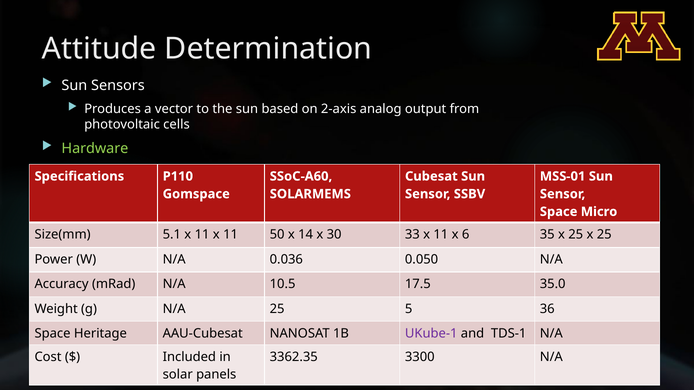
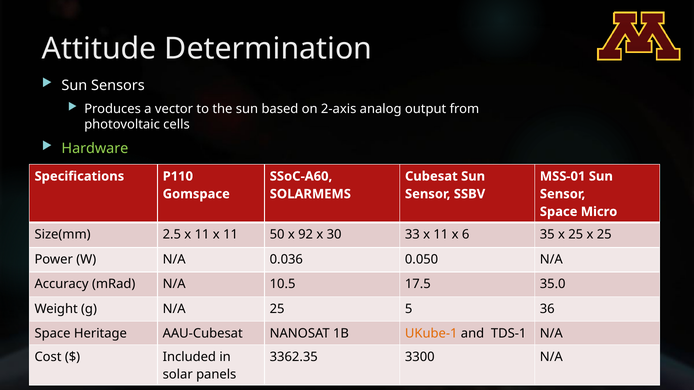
5.1: 5.1 -> 2.5
14: 14 -> 92
UKube‐1 colour: purple -> orange
